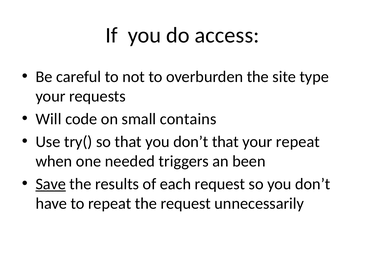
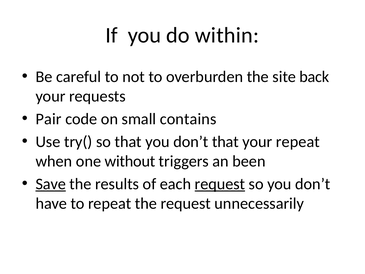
access: access -> within
type: type -> back
Will: Will -> Pair
needed: needed -> without
request at (220, 184) underline: none -> present
